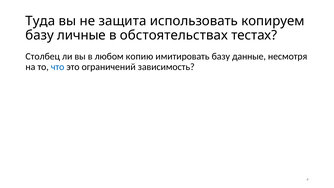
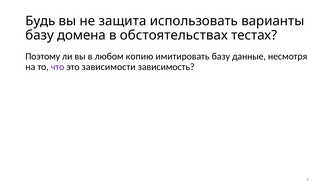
Туда: Туда -> Будь
копируем: копируем -> варианты
личные: личные -> домена
Столбец: Столбец -> Поэтому
что colour: blue -> purple
ограничений: ограничений -> зависимости
